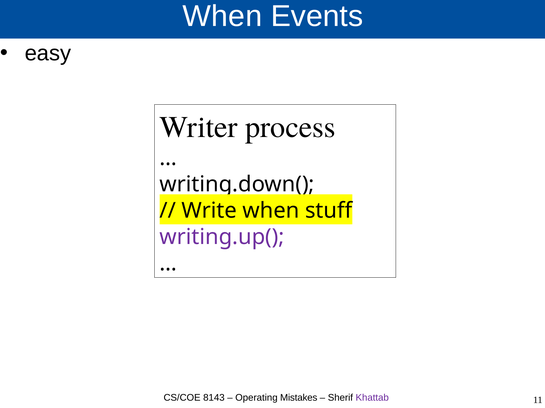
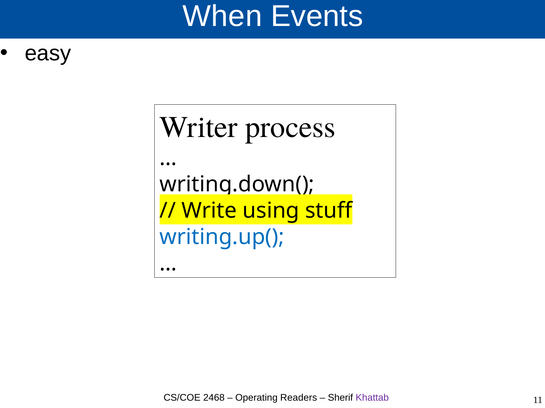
Write when: when -> using
writing.up( colour: purple -> blue
8143: 8143 -> 2468
Mistakes: Mistakes -> Readers
